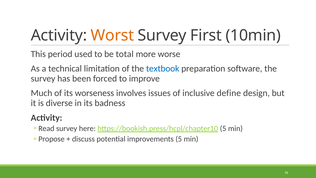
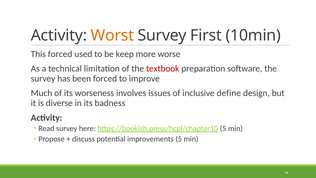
This period: period -> forced
total: total -> keep
textbook colour: blue -> red
